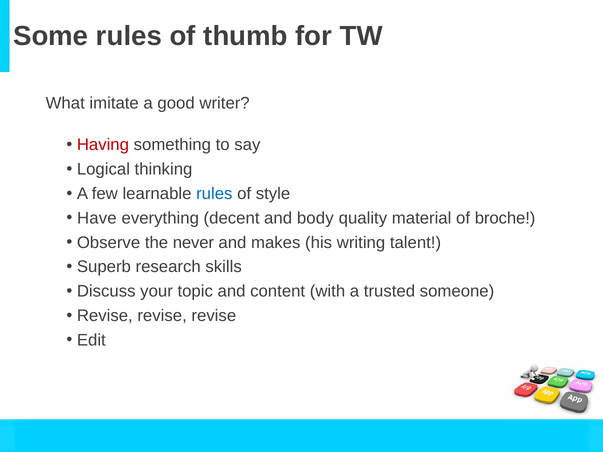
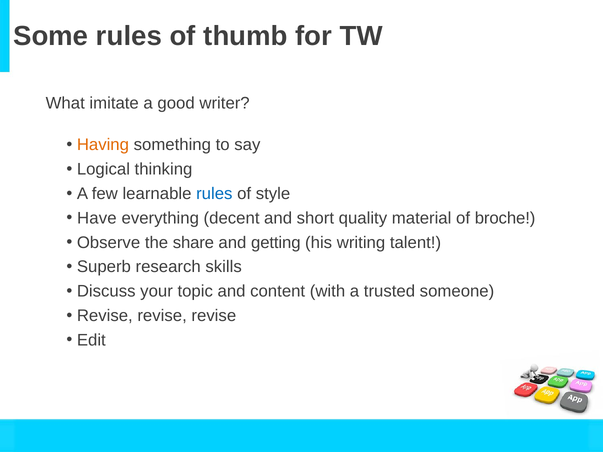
Having colour: red -> orange
body: body -> short
never: never -> share
makes: makes -> getting
